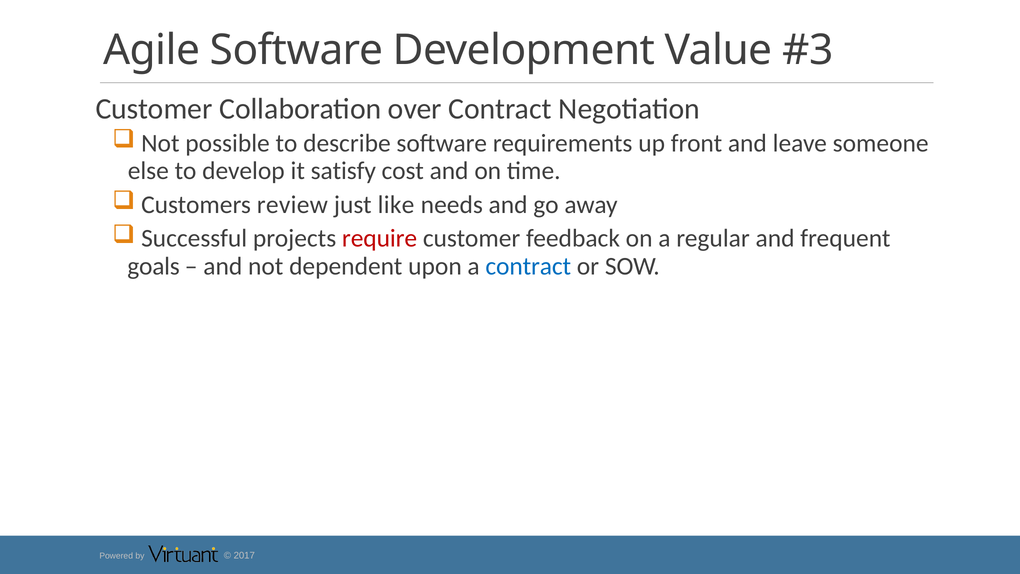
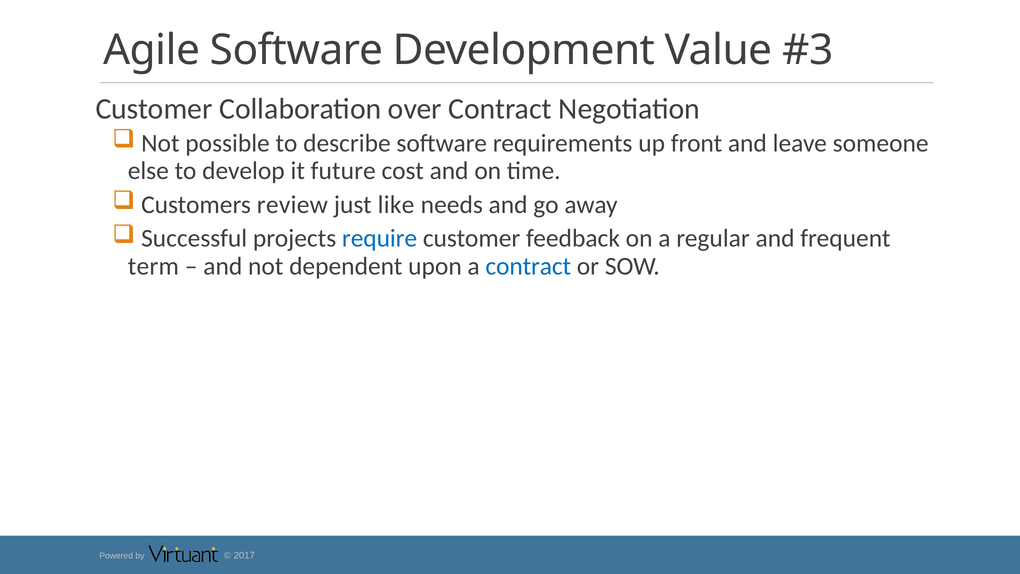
satisfy: satisfy -> future
require colour: red -> blue
goals: goals -> term
